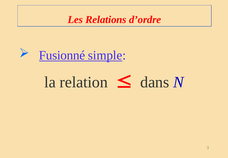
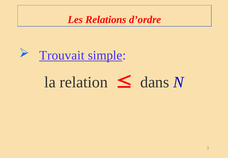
Fusionné: Fusionné -> Trouvait
